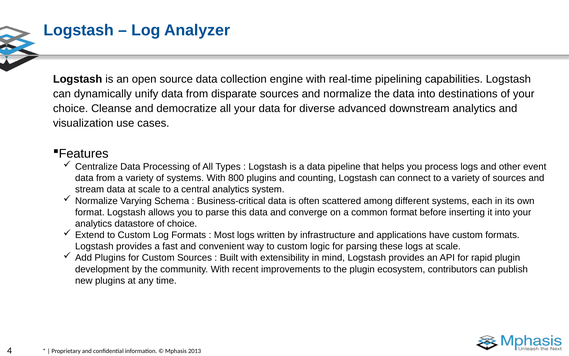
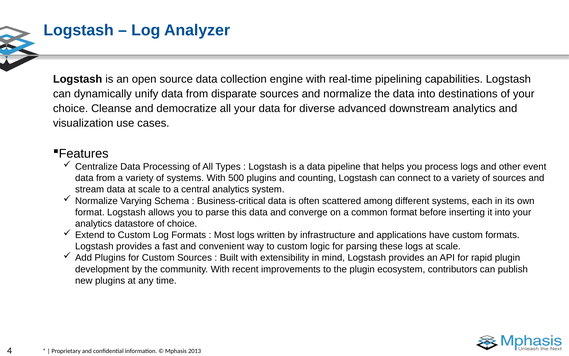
800: 800 -> 500
